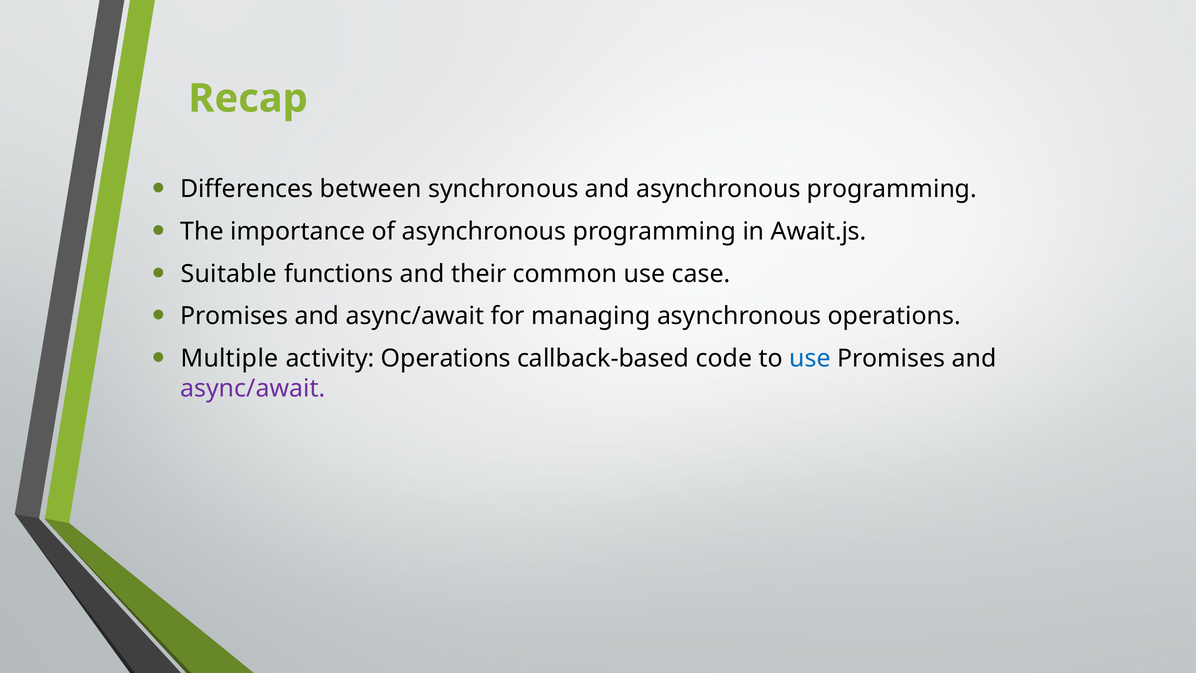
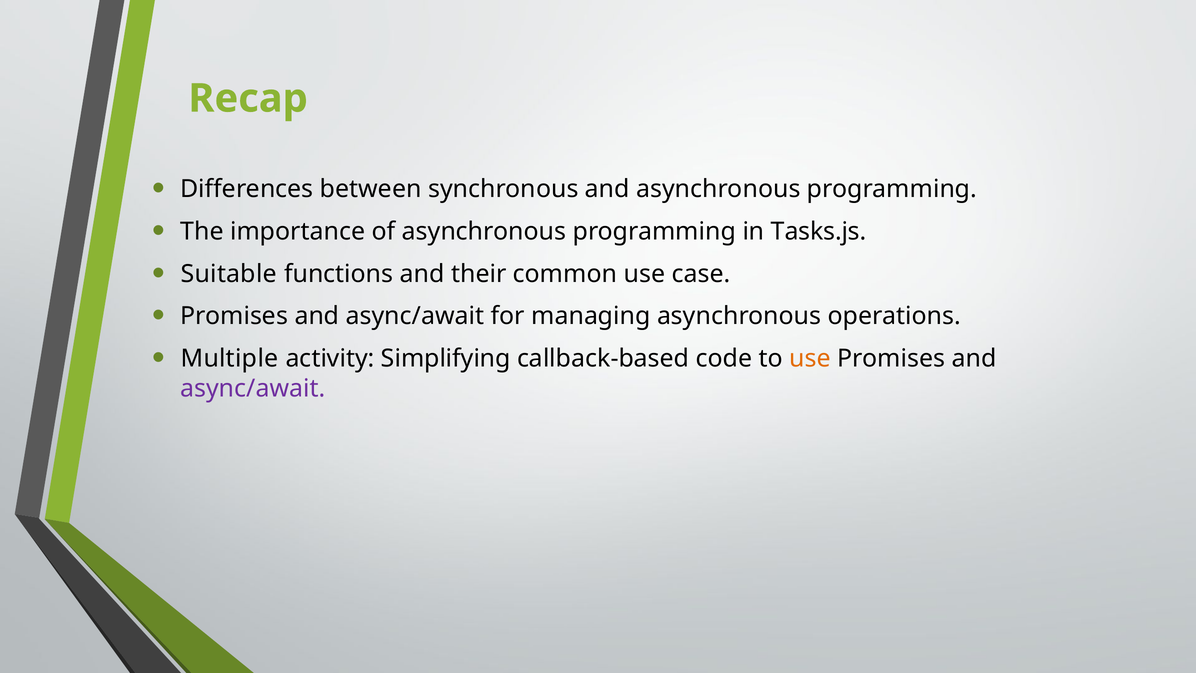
Await.js: Await.js -> Tasks.js
activity Operations: Operations -> Simplifying
use at (810, 359) colour: blue -> orange
